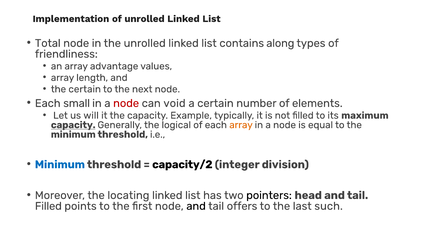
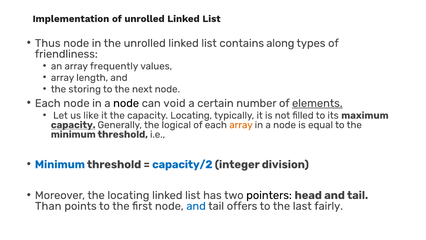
Total: Total -> Thus
advantage: advantage -> frequently
the certain: certain -> storing
Each small: small -> node
node at (126, 103) colour: red -> black
elements underline: none -> present
will: will -> like
capacity Example: Example -> Locating
capacity/2 colour: black -> blue
Filled at (48, 206): Filled -> Than
and at (196, 206) colour: black -> blue
such: such -> fairly
